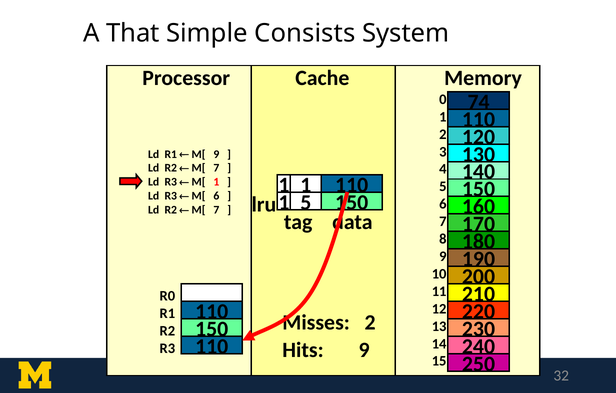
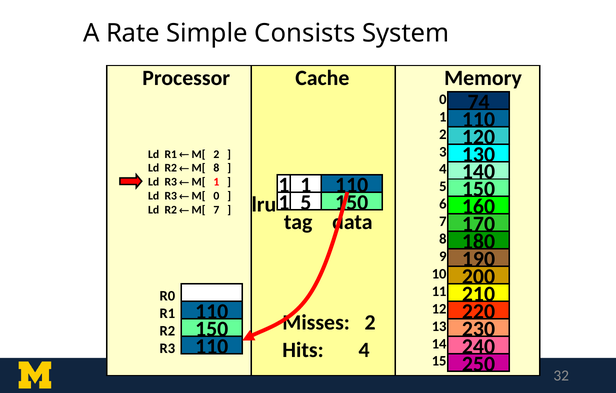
That: That -> Rate
M[ 9: 9 -> 2
7 at (216, 168): 7 -> 8
M[ 6: 6 -> 0
Hits 9: 9 -> 4
